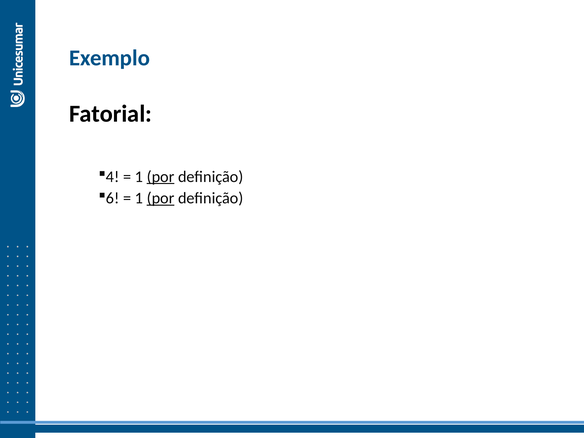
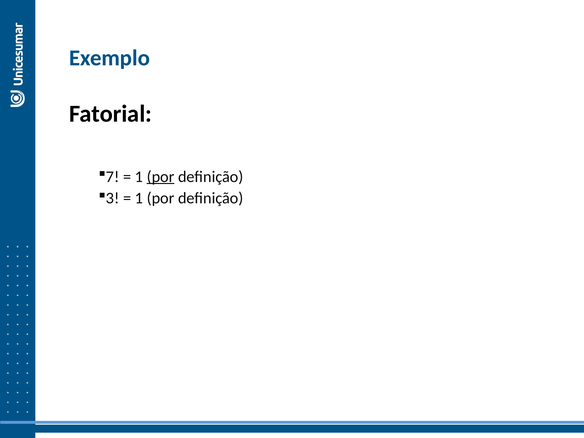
4: 4 -> 7
6: 6 -> 3
por at (161, 198) underline: present -> none
